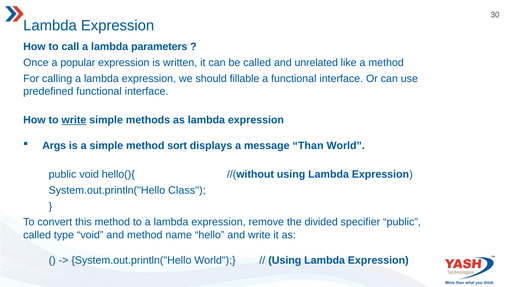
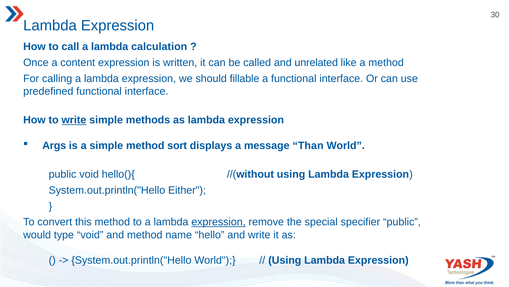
parameters: parameters -> calculation
popular: popular -> content
Class: Class -> Either
expression at (219, 222) underline: none -> present
divided: divided -> special
called at (37, 234): called -> would
